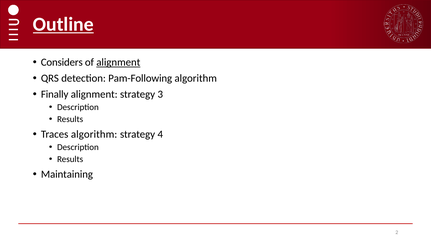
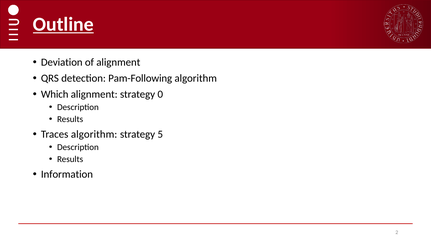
Considers: Considers -> Deviation
alignment at (118, 62) underline: present -> none
Finally: Finally -> Which
3: 3 -> 0
4: 4 -> 5
Maintaining: Maintaining -> Information
